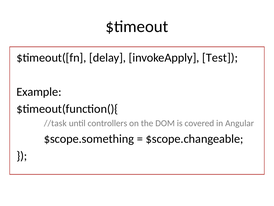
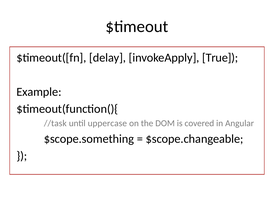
Test: Test -> True
controllers: controllers -> uppercase
